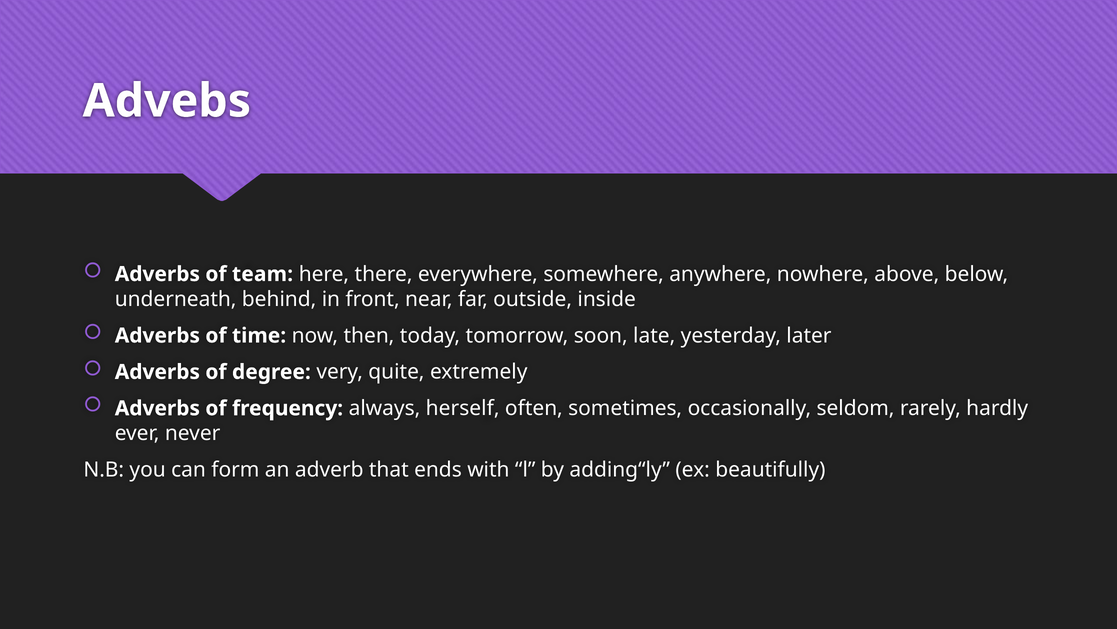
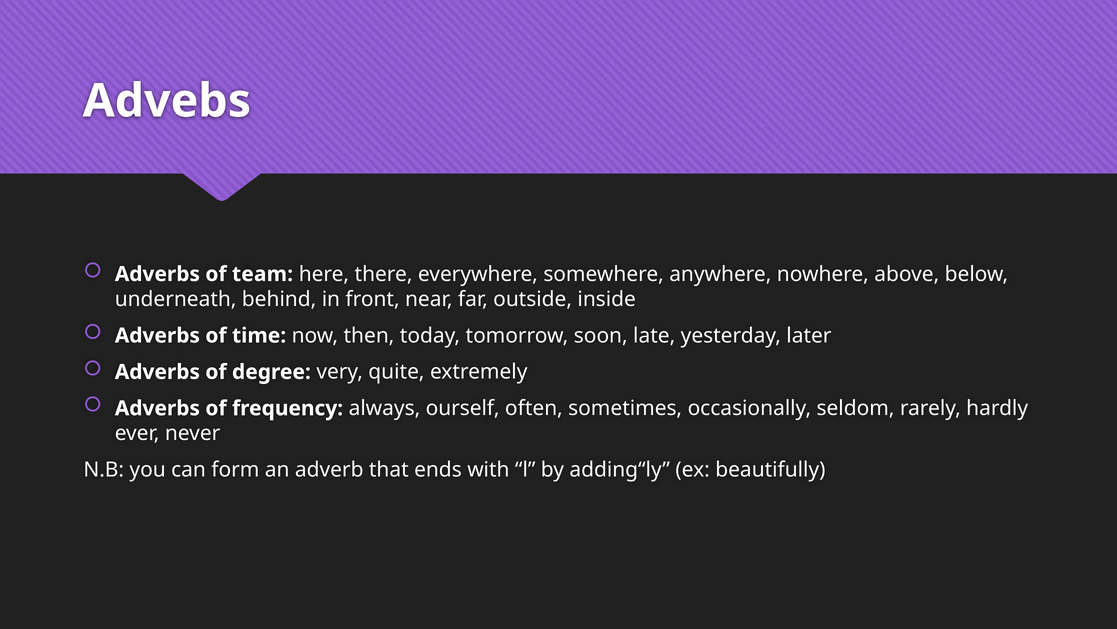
herself: herself -> ourself
